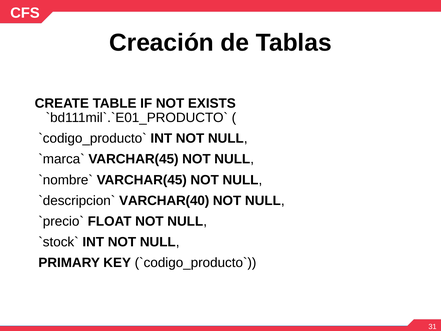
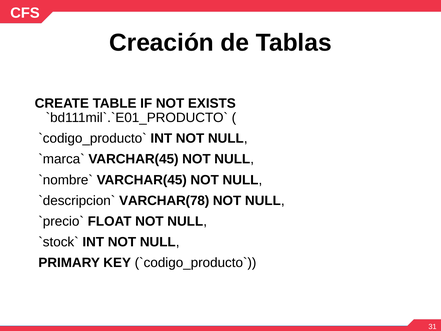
VARCHAR(40: VARCHAR(40 -> VARCHAR(78
